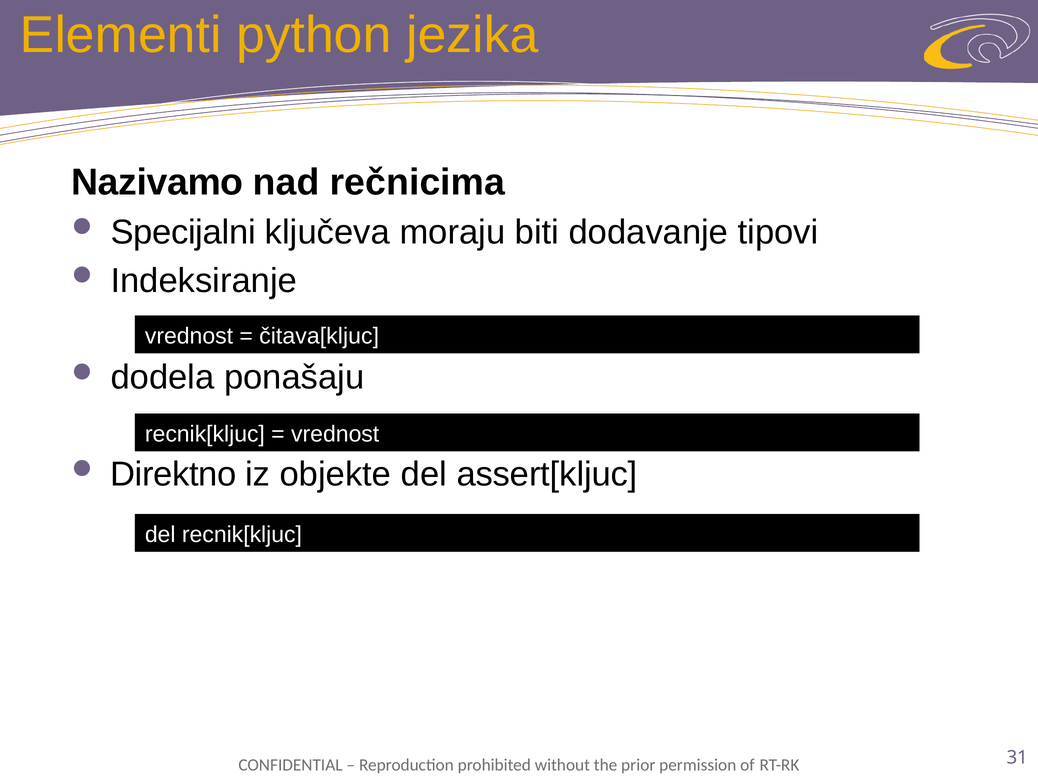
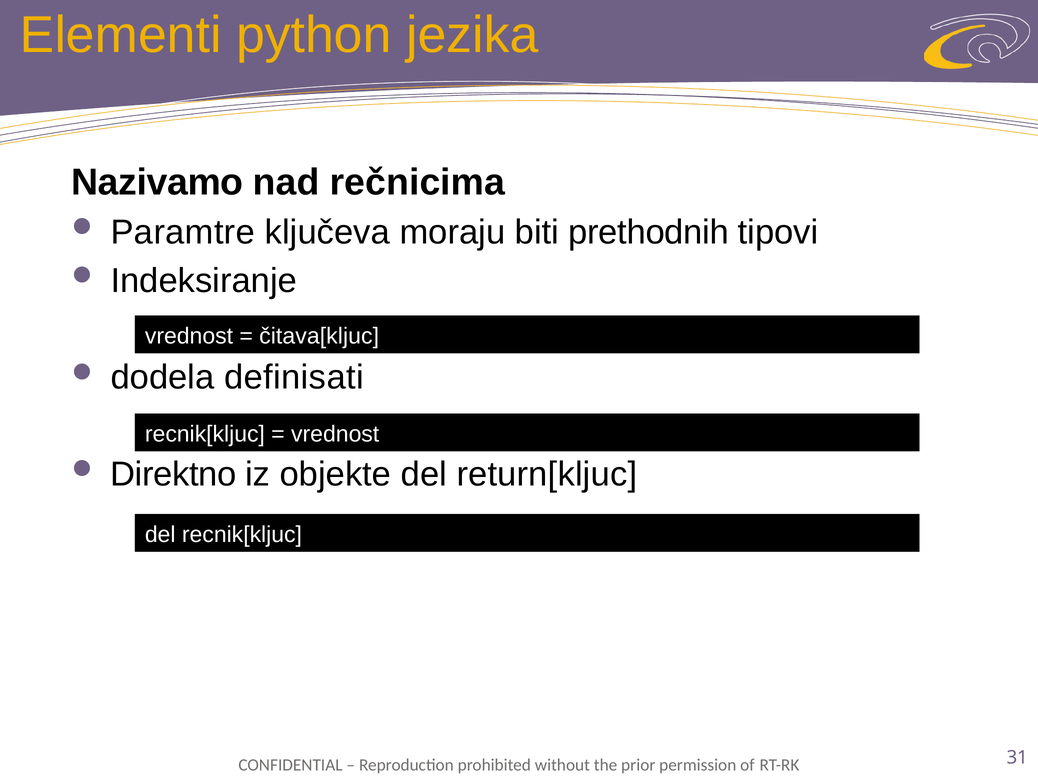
Specijalni: Specijalni -> Paramtre
dodavanje: dodavanje -> prethodnih
ponašaju: ponašaju -> definisati
assert[kljuc: assert[kljuc -> return[kljuc
